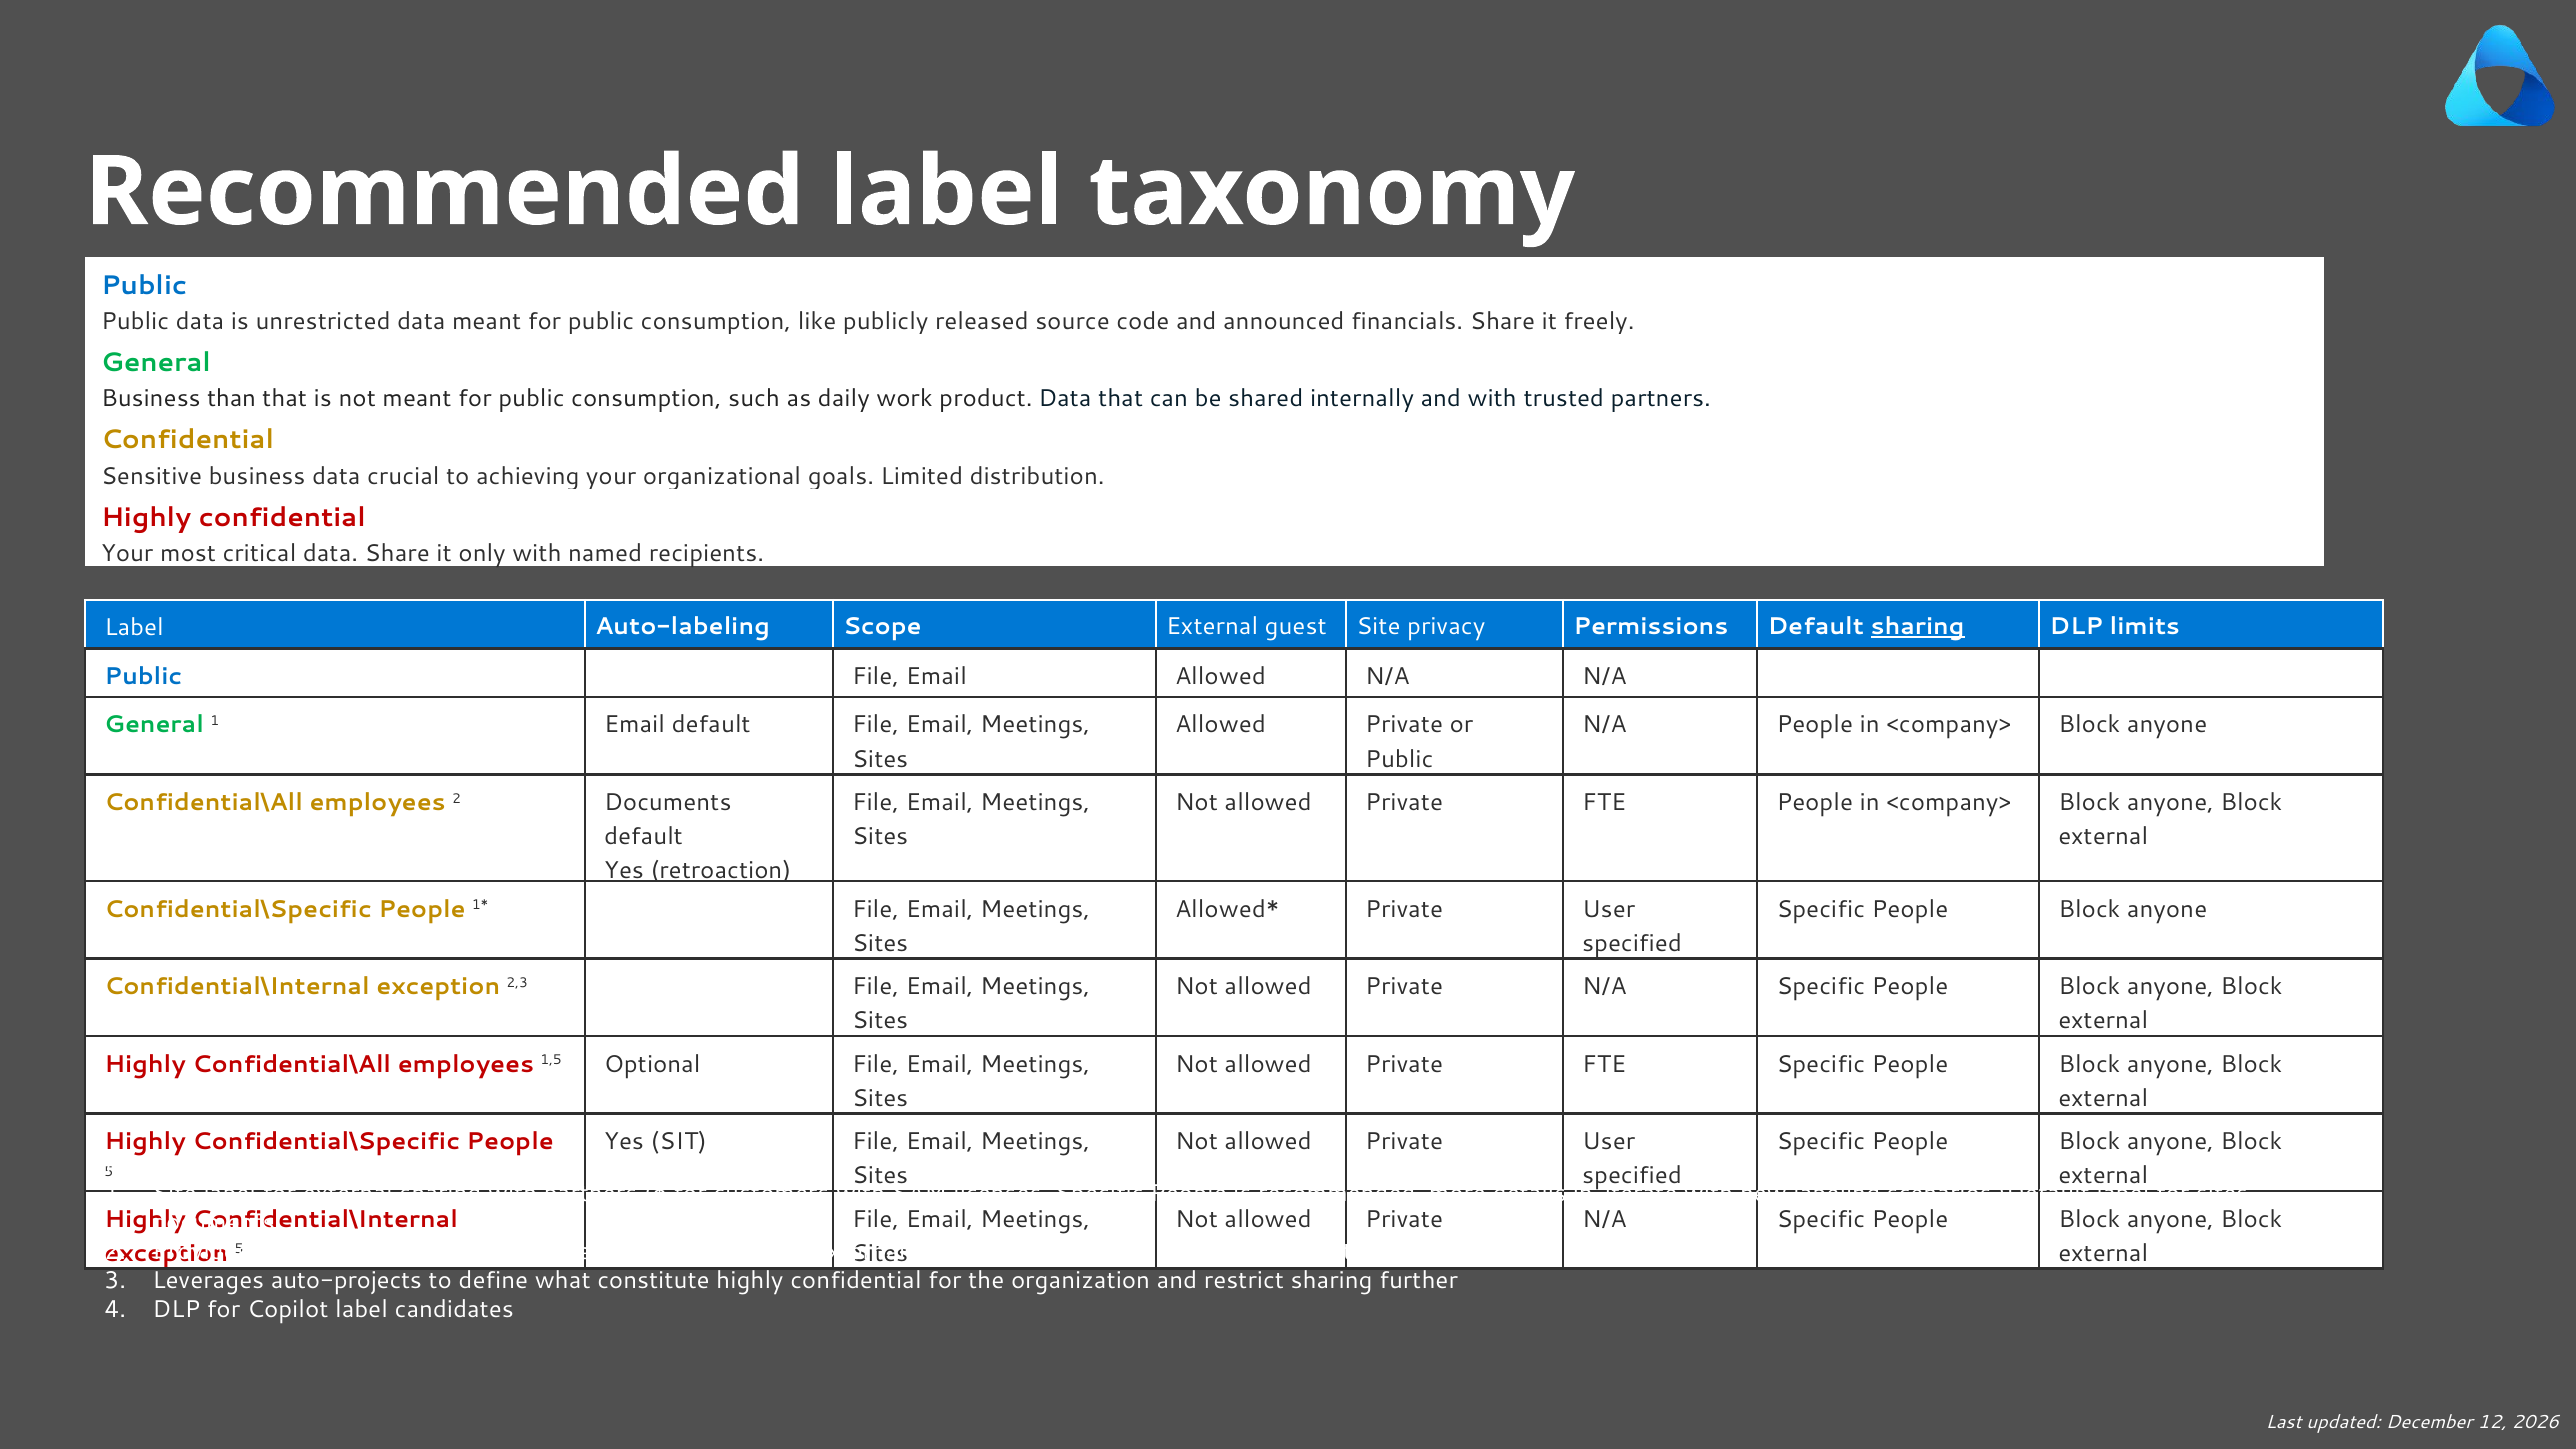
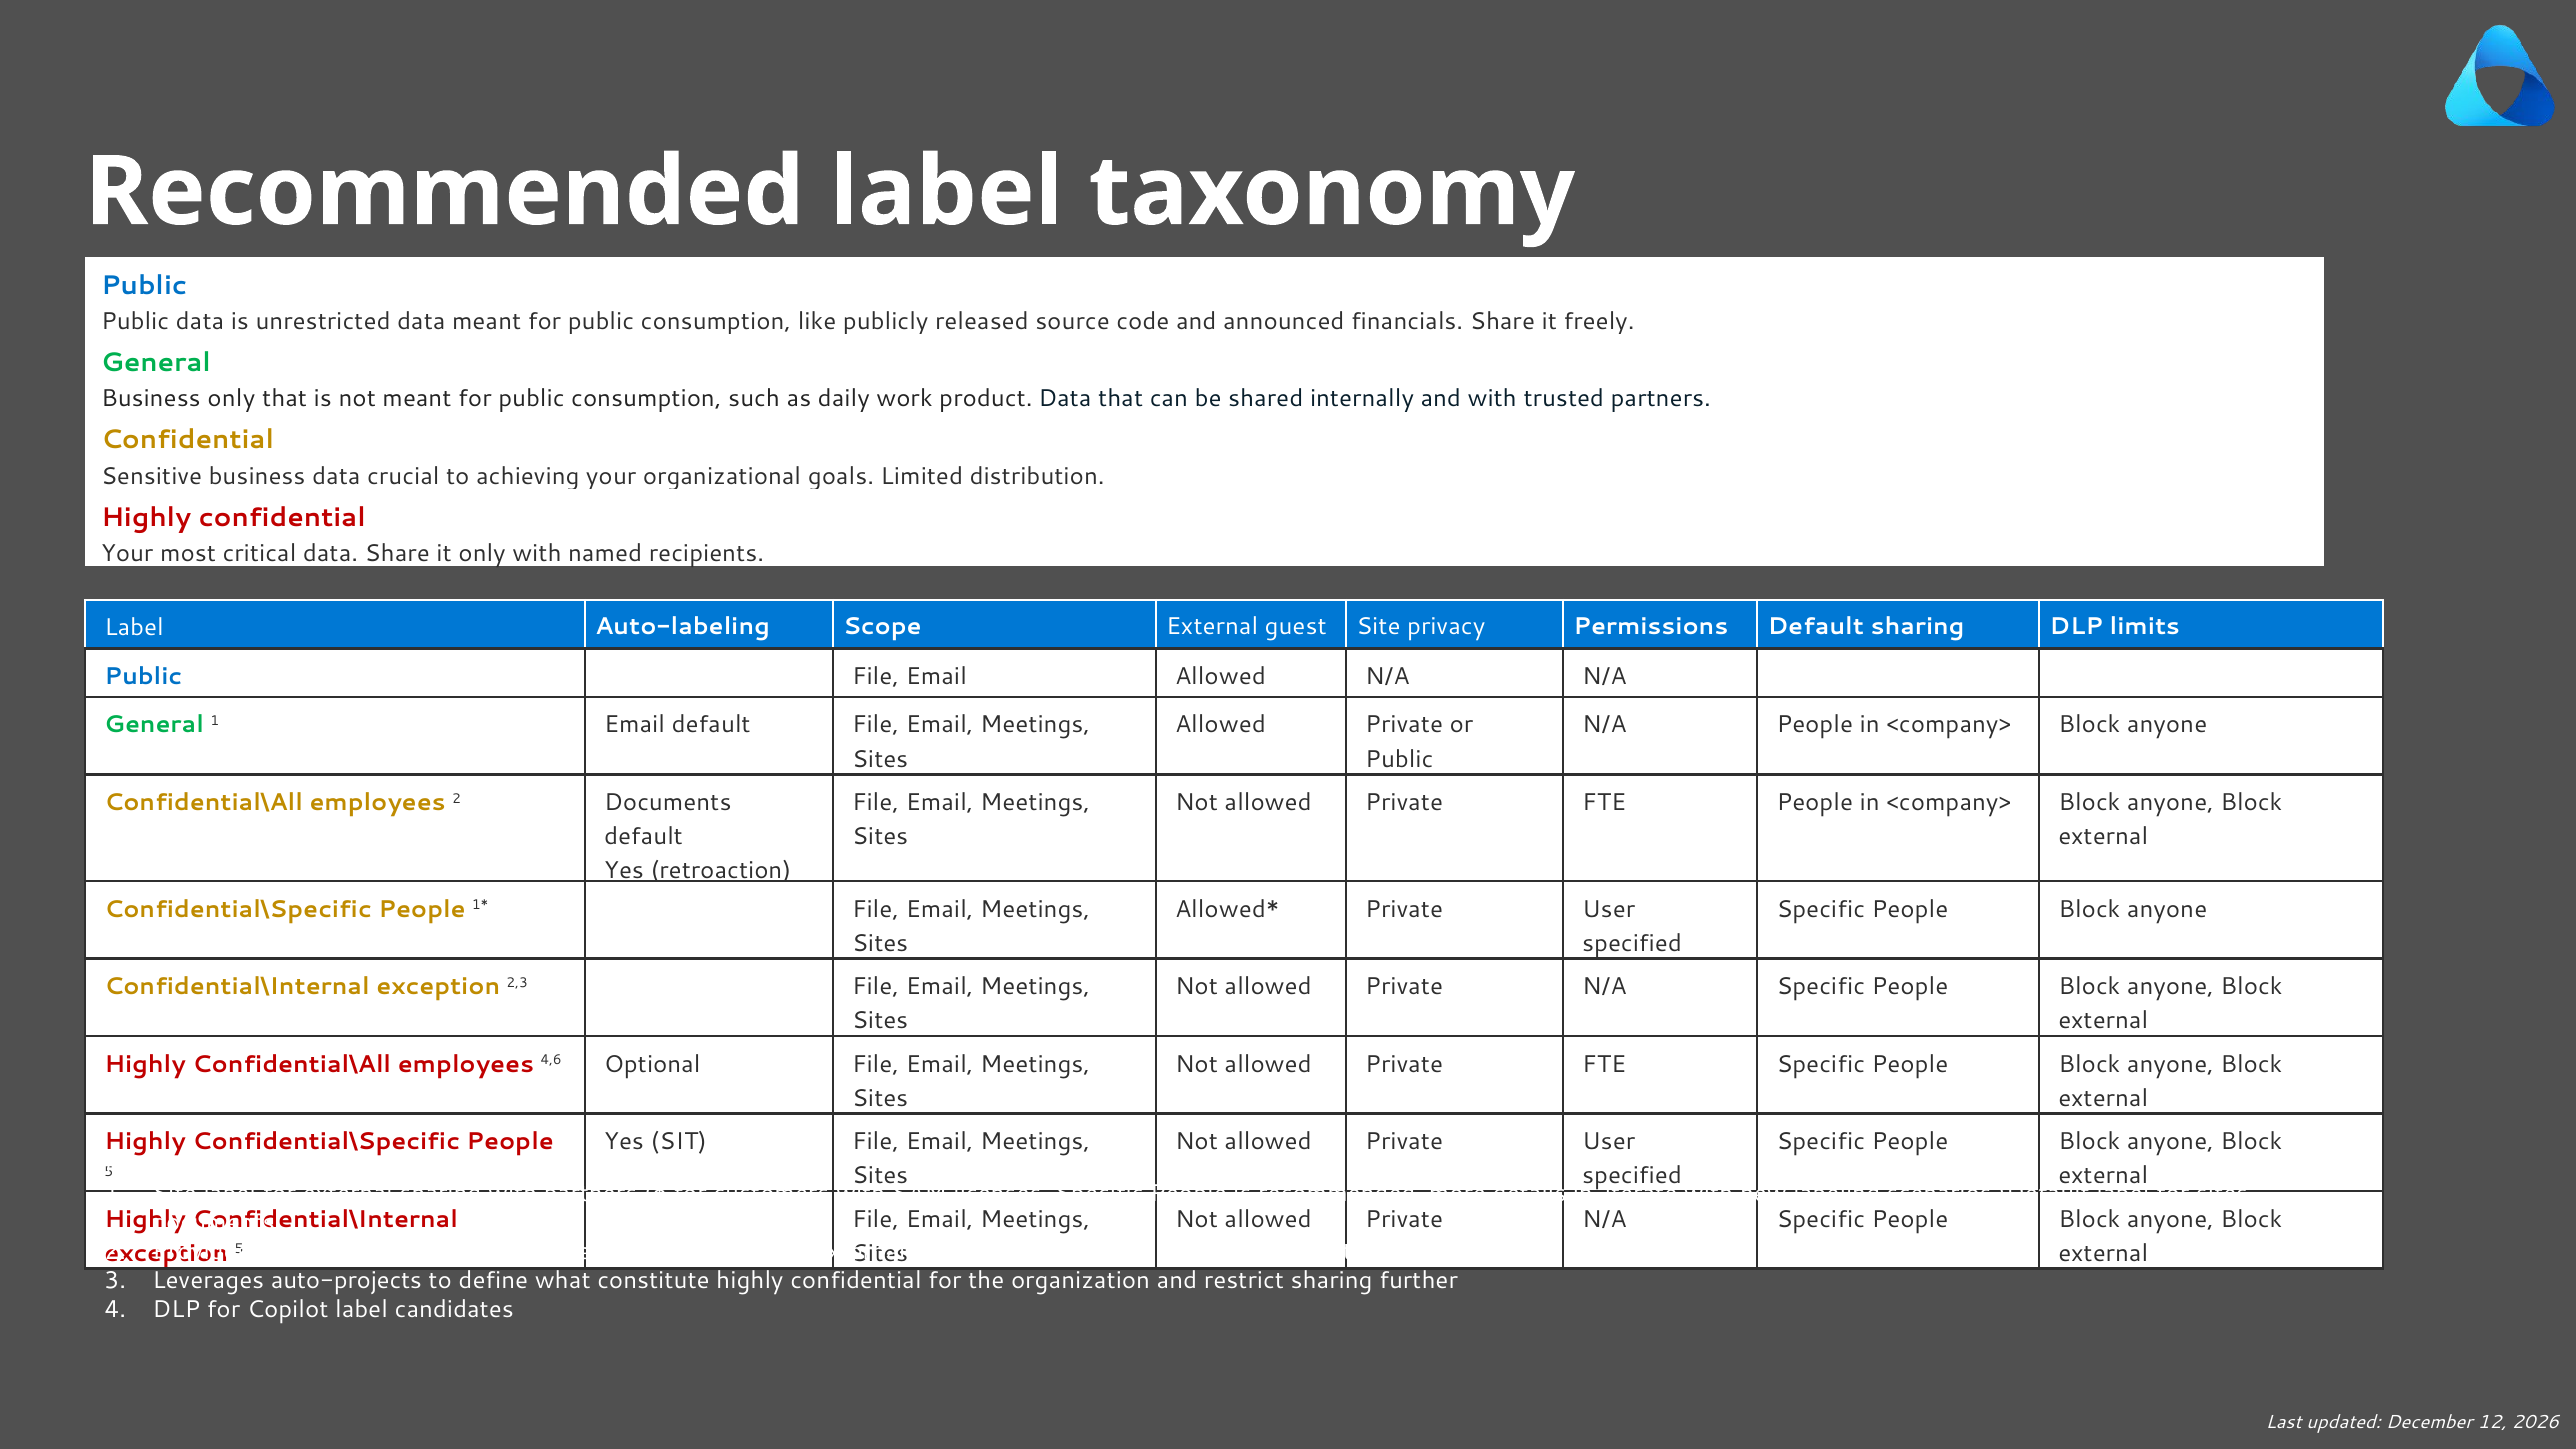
Business than: than -> only
sharing at (1918, 627) underline: present -> none
1,5: 1,5 -> 4,6
